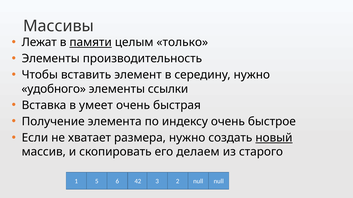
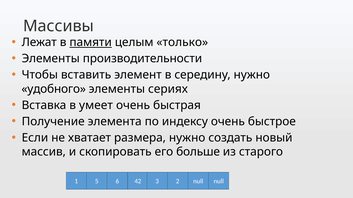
производительность: производительность -> производительности
ссылки: ссылки -> сериях
новый underline: present -> none
делаем: делаем -> больше
